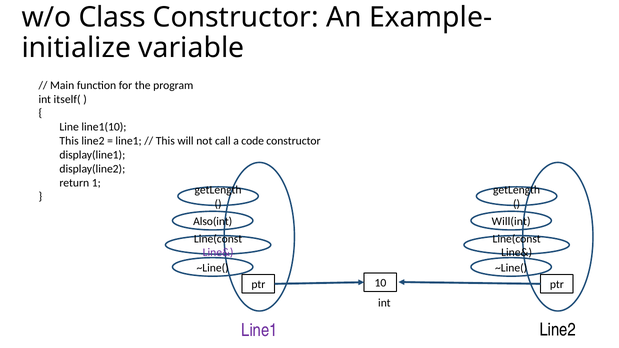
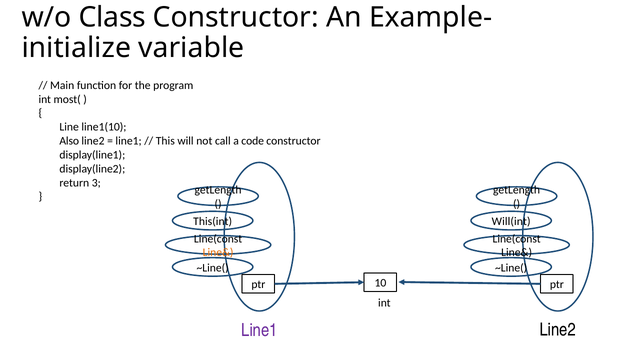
itself(: itself( -> most(
This at (69, 141): This -> Also
1: 1 -> 3
Also(int: Also(int -> This(int
Line& at (218, 253) colour: purple -> orange
